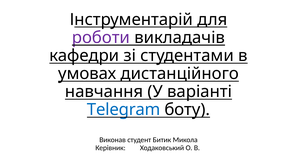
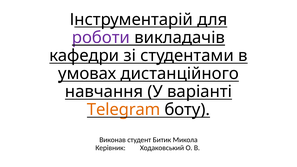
Telegram colour: blue -> orange
